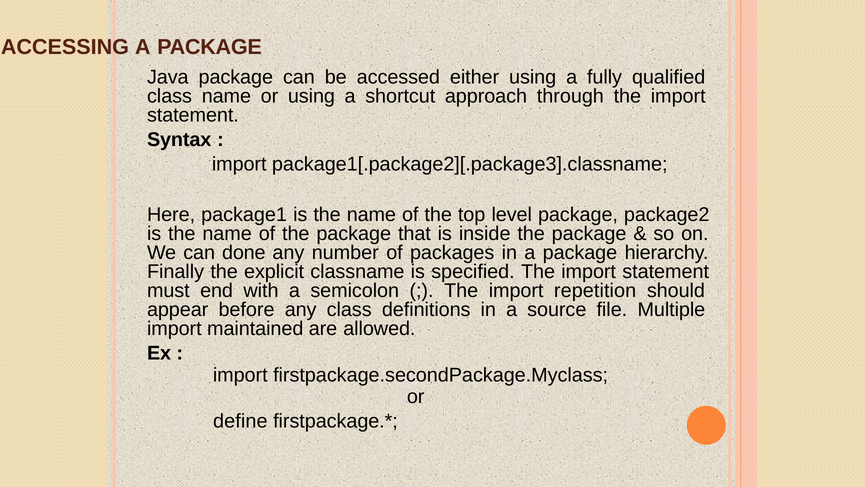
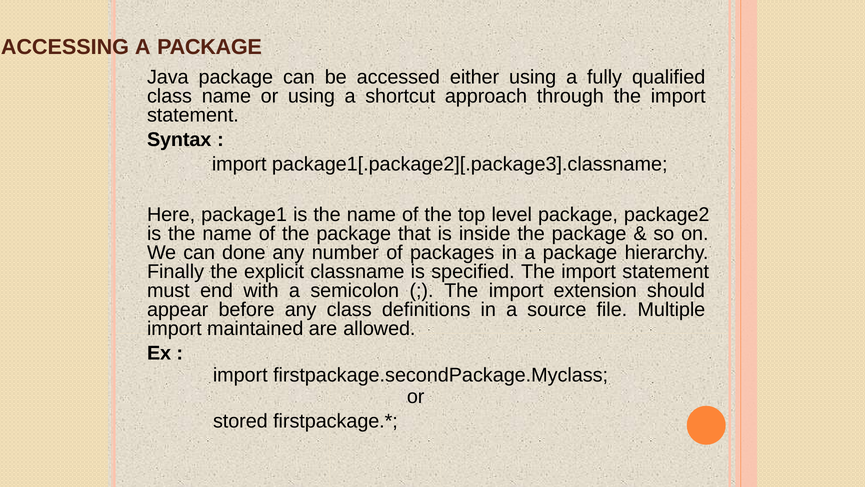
repetition: repetition -> extension
define: define -> stored
